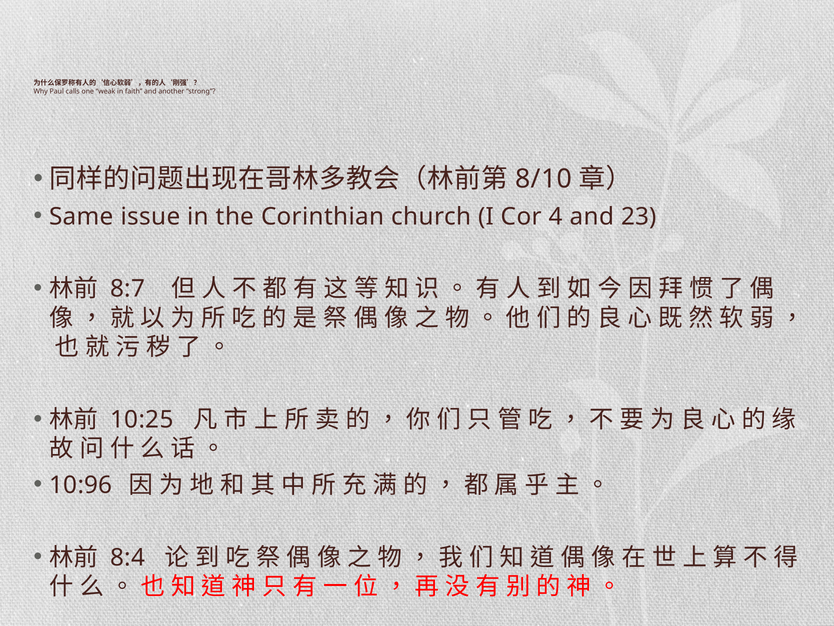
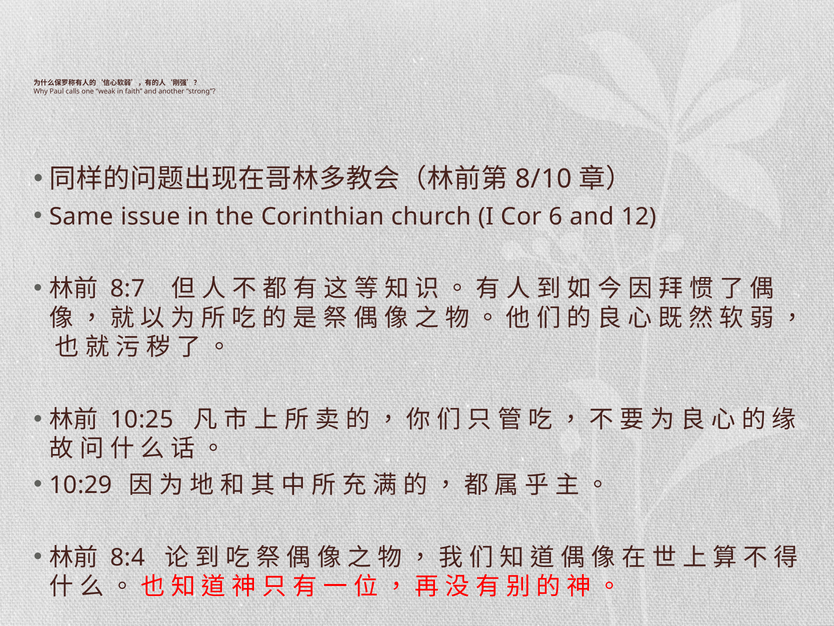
4: 4 -> 6
23: 23 -> 12
10:96: 10:96 -> 10:29
